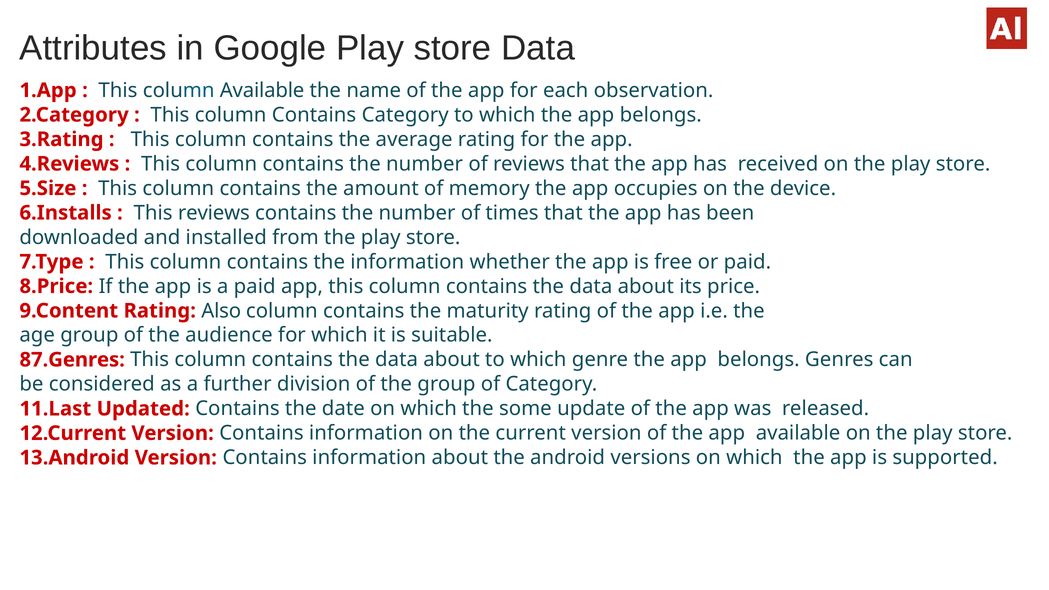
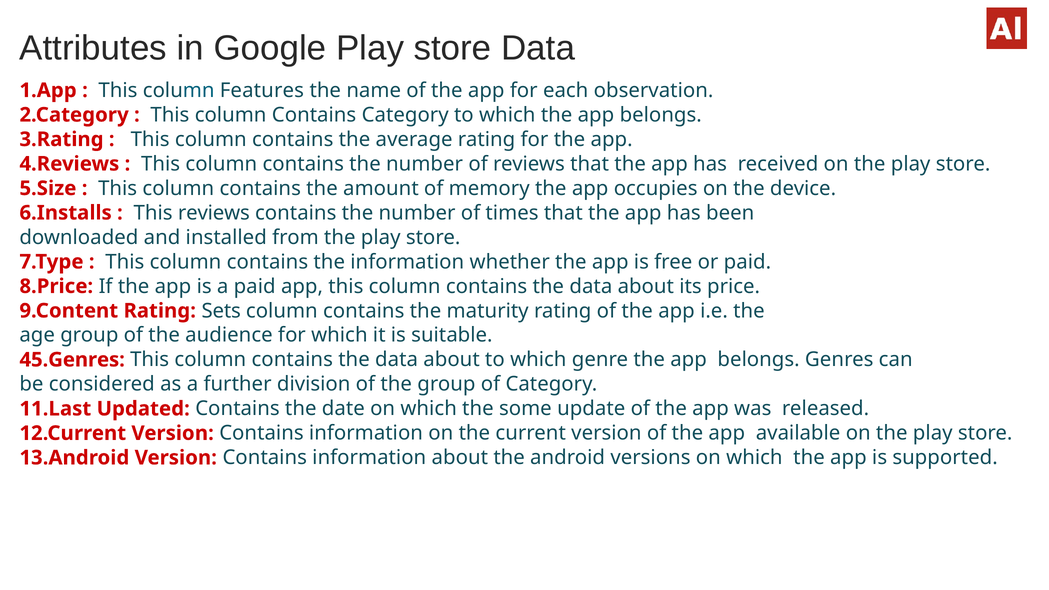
column Available: Available -> Features
Also: Also -> Sets
87.Genres: 87.Genres -> 45.Genres
